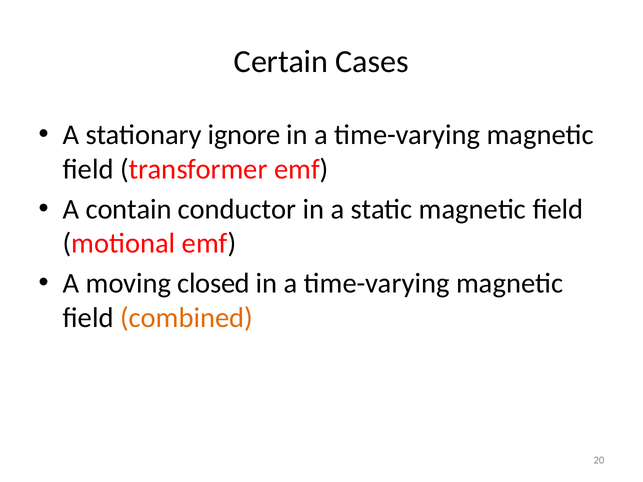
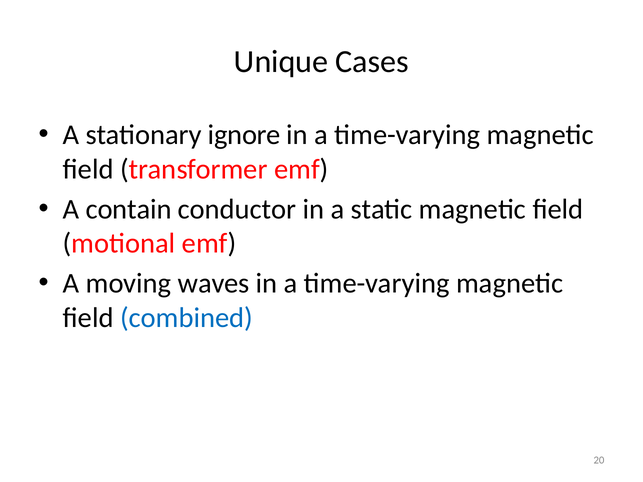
Certain: Certain -> Unique
closed: closed -> waves
combined colour: orange -> blue
